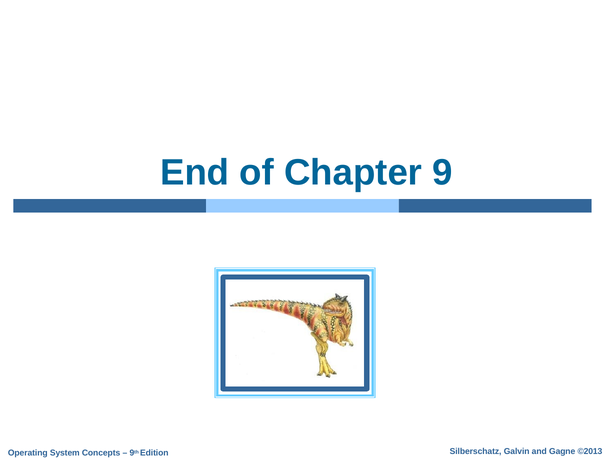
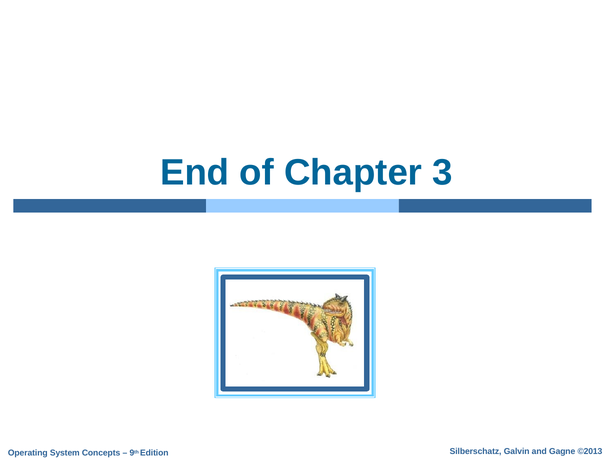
9: 9 -> 3
